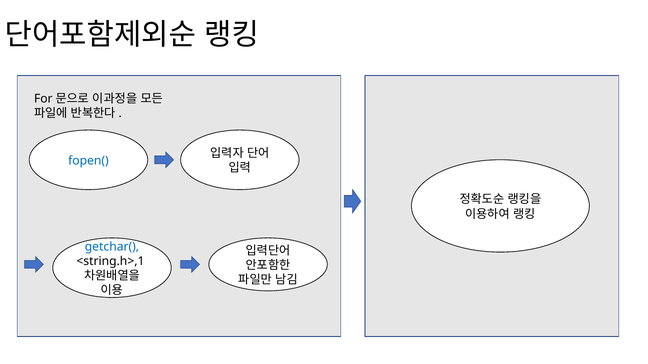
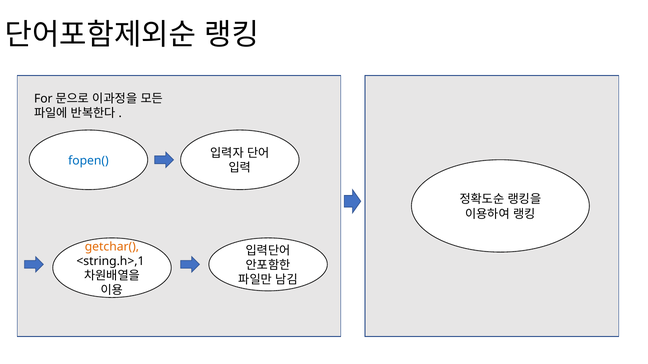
getchar( colour: blue -> orange
